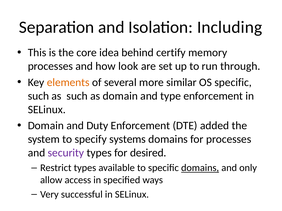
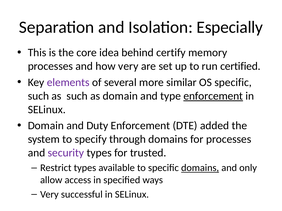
Including: Including -> Especially
how look: look -> very
through: through -> certified
elements colour: orange -> purple
enforcement at (213, 96) underline: none -> present
systems: systems -> through
desired: desired -> trusted
